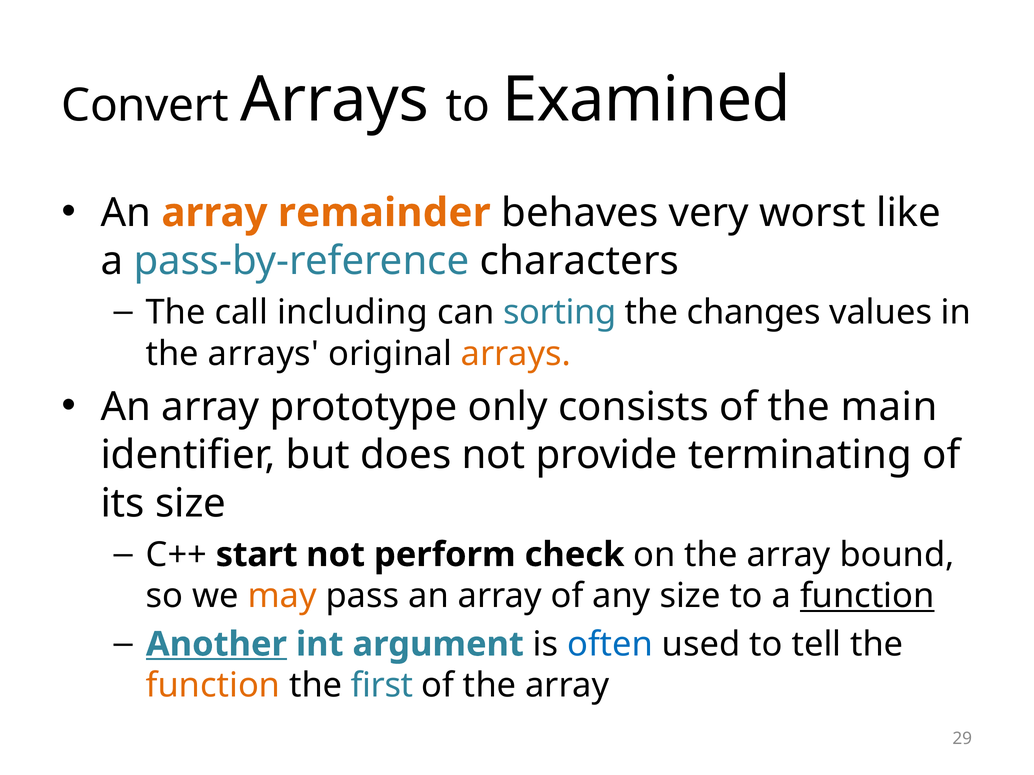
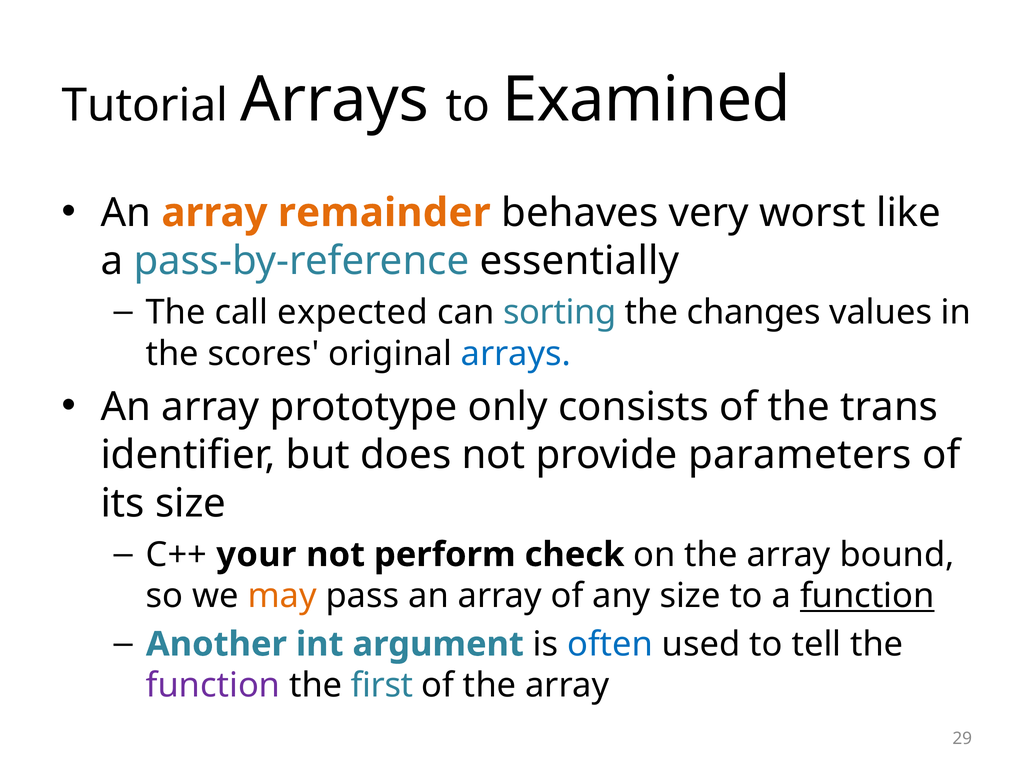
Convert: Convert -> Tutorial
characters: characters -> essentially
including: including -> expected
the arrays: arrays -> scores
arrays at (516, 354) colour: orange -> blue
main: main -> trans
terminating: terminating -> parameters
start: start -> your
Another underline: present -> none
function at (213, 686) colour: orange -> purple
